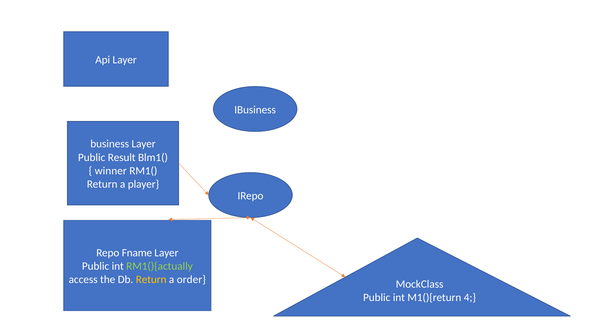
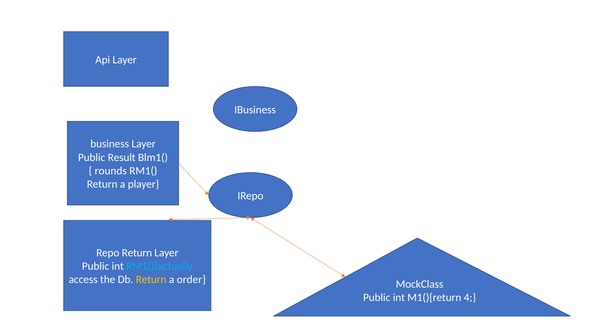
winner: winner -> rounds
Repo Fname: Fname -> Return
RM1(){actually colour: light green -> light blue
